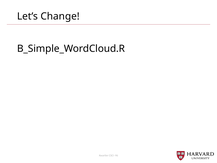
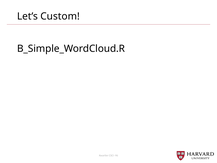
Change: Change -> Custom
